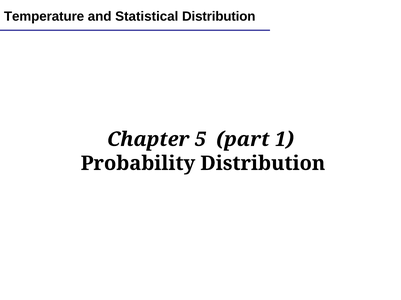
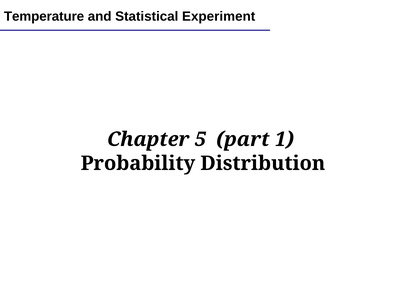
Statistical Distribution: Distribution -> Experiment
